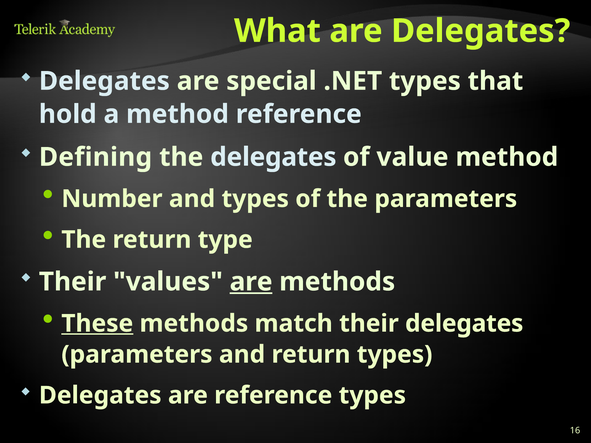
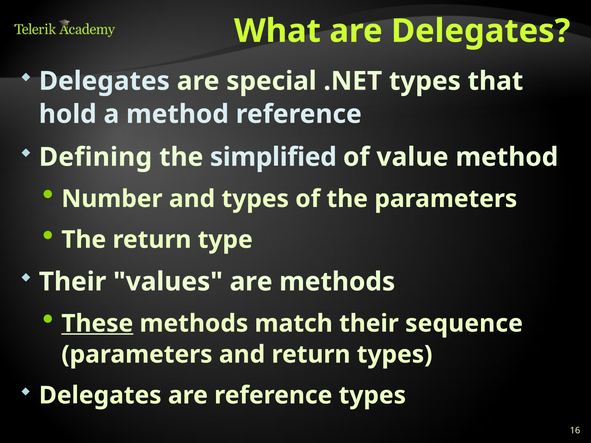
the delegates: delegates -> simplified
are at (251, 282) underline: present -> none
their delegates: delegates -> sequence
